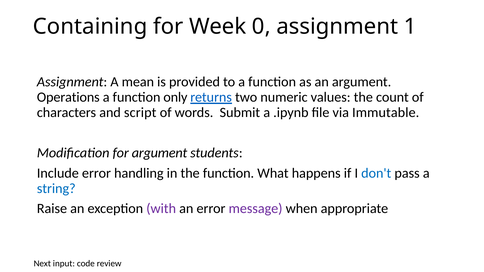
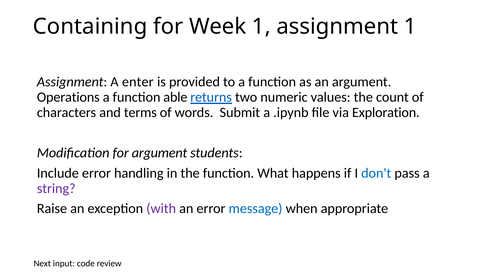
Week 0: 0 -> 1
mean: mean -> enter
only: only -> able
script: script -> terms
Immutable: Immutable -> Exploration
string colour: blue -> purple
message colour: purple -> blue
